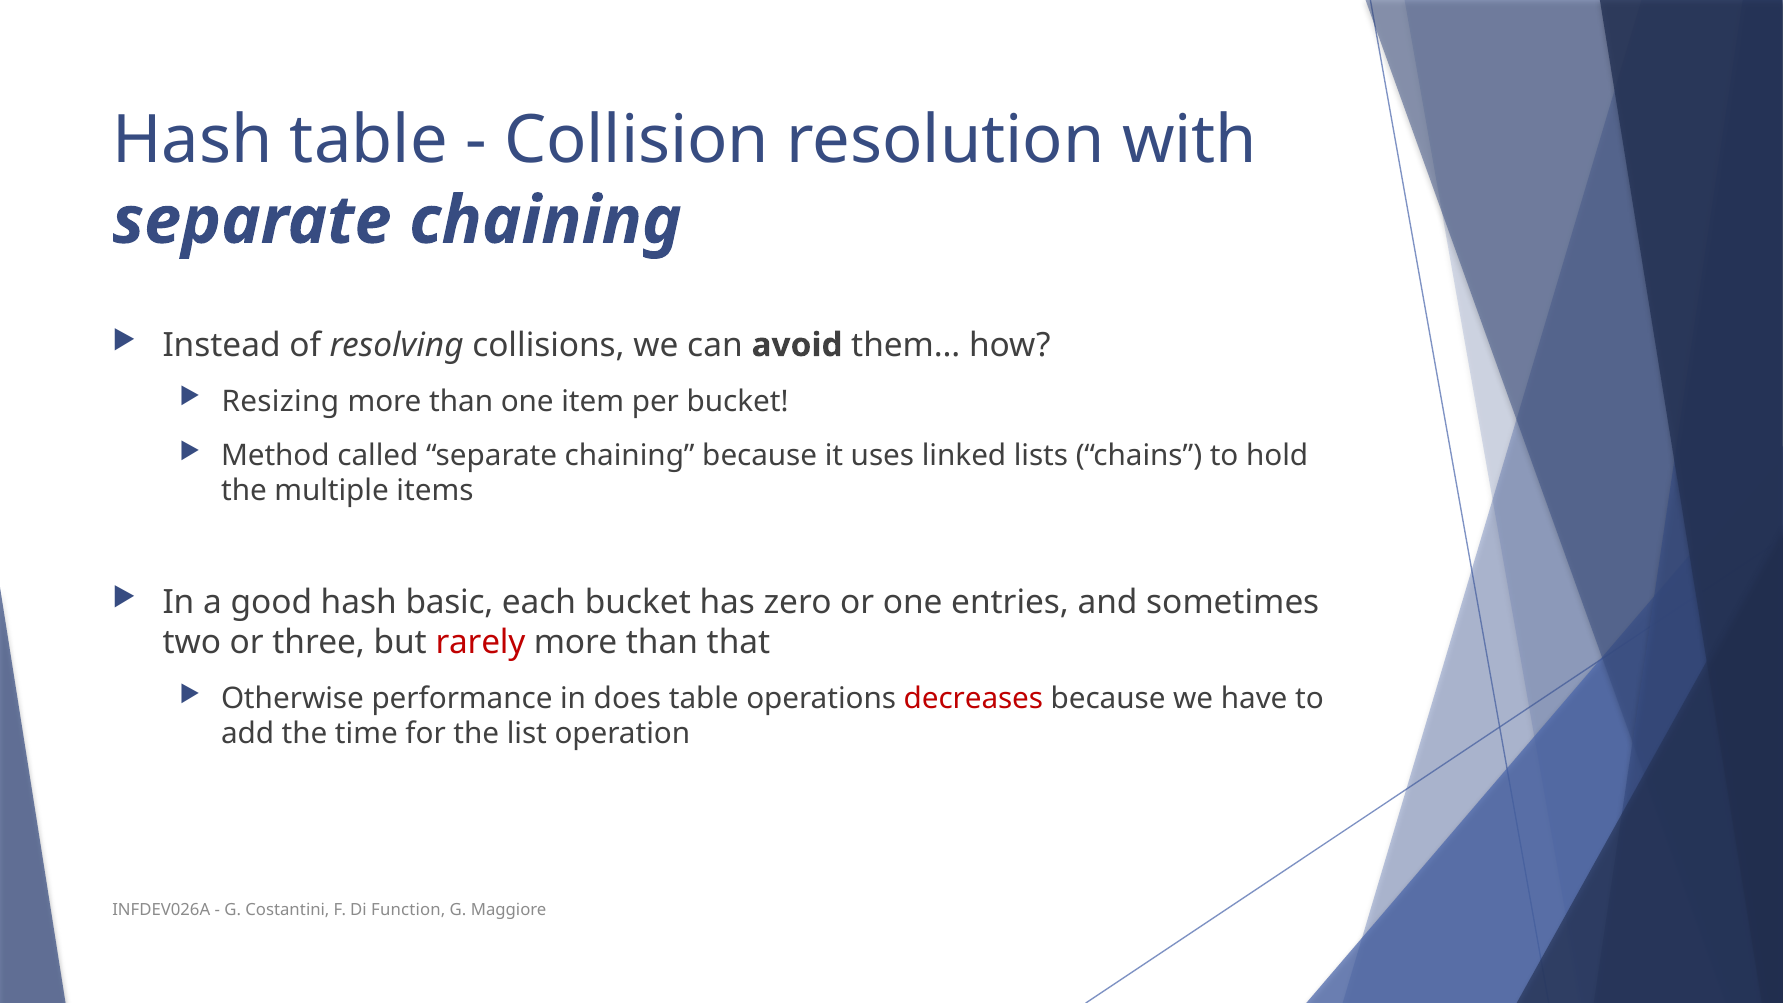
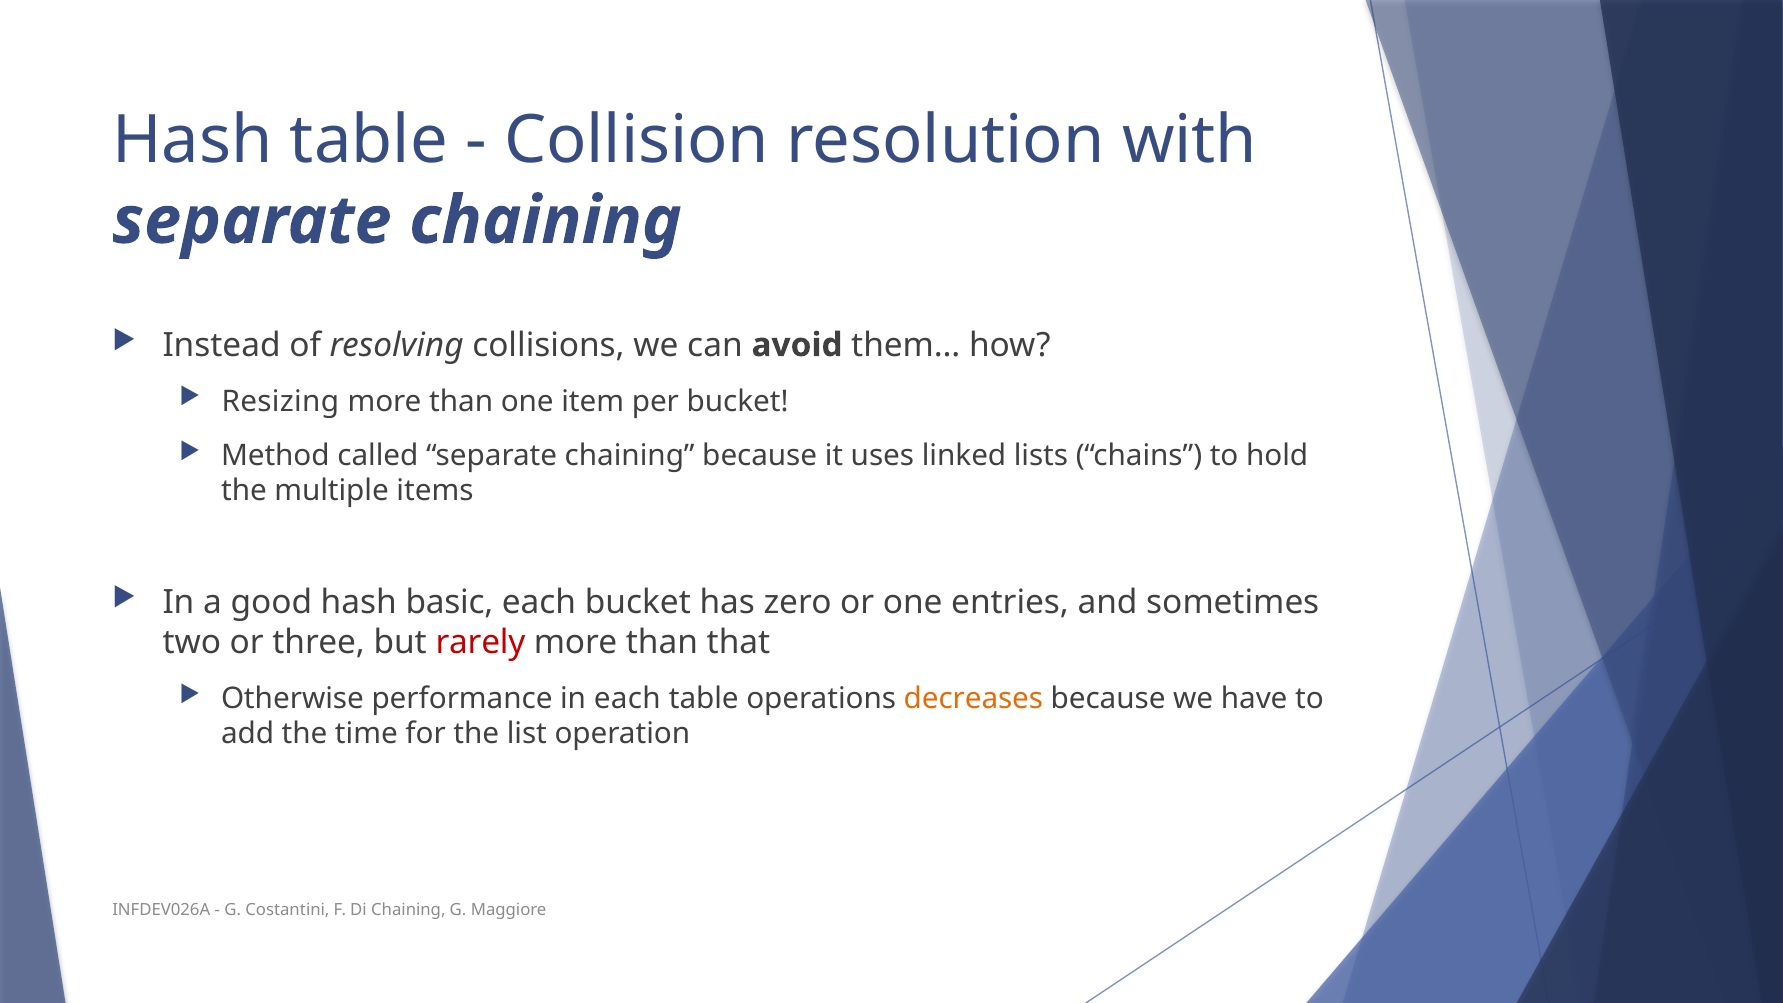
in does: does -> each
decreases colour: red -> orange
Di Function: Function -> Chaining
